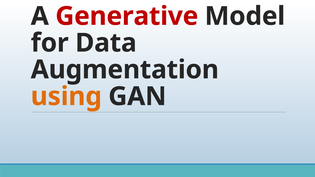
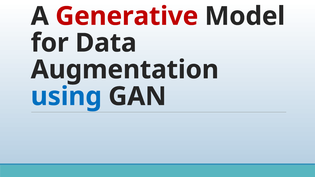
using colour: orange -> blue
